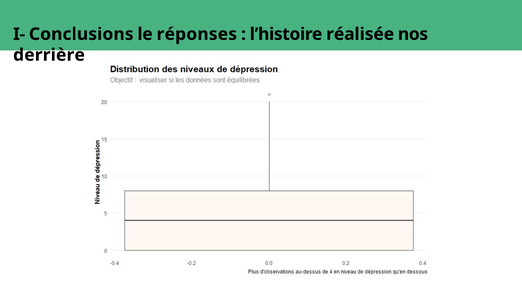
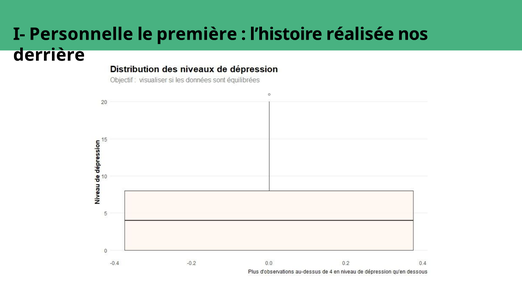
Conclusions: Conclusions -> Personnelle
réponses: réponses -> première
